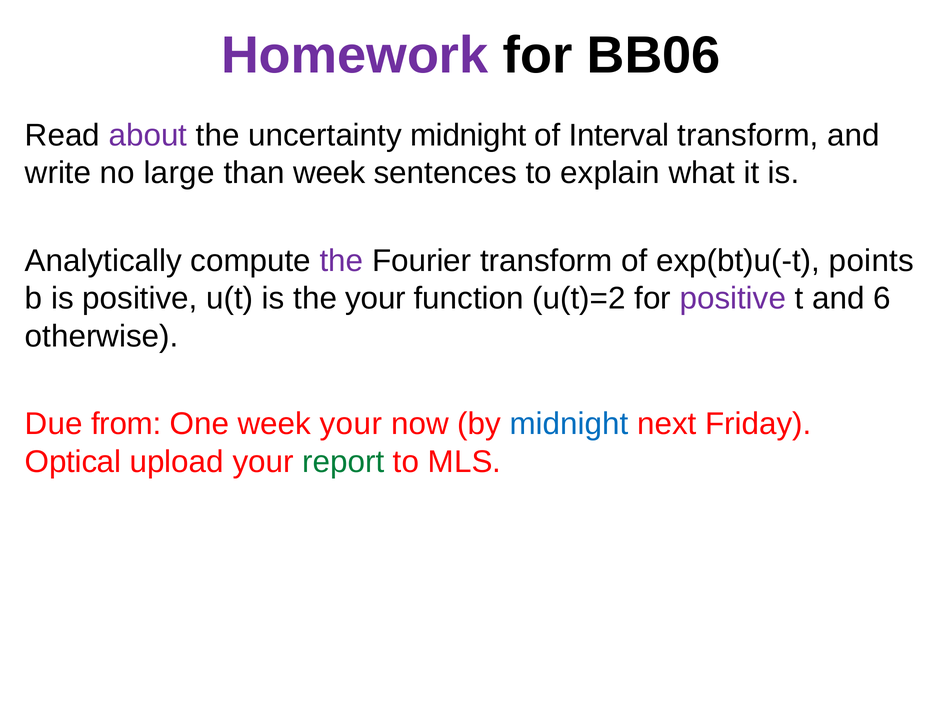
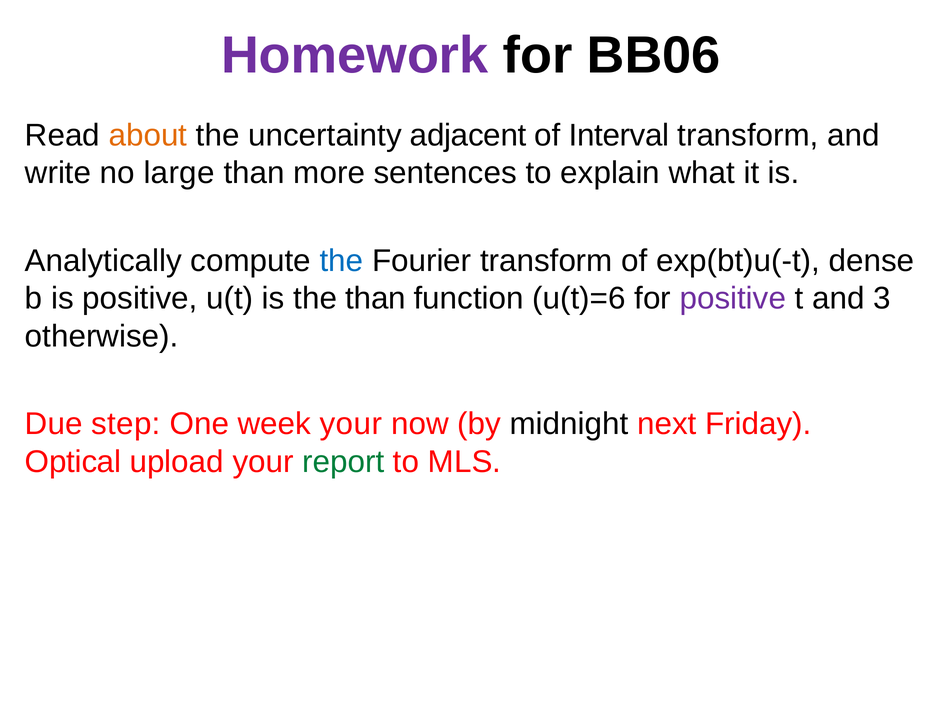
about colour: purple -> orange
uncertainty midnight: midnight -> adjacent
than week: week -> more
the at (341, 261) colour: purple -> blue
points: points -> dense
the your: your -> than
u(t)=2: u(t)=2 -> u(t)=6
6: 6 -> 3
from: from -> step
midnight at (569, 424) colour: blue -> black
